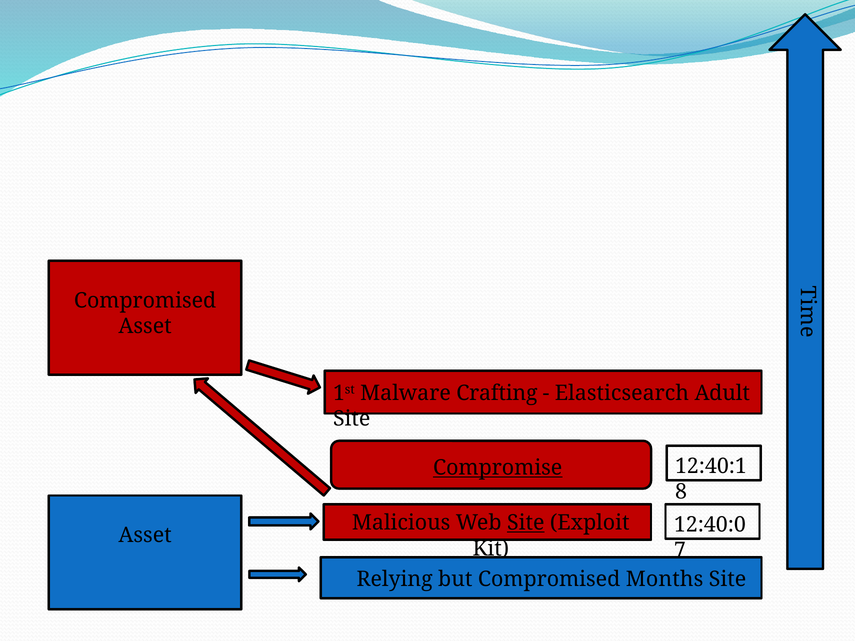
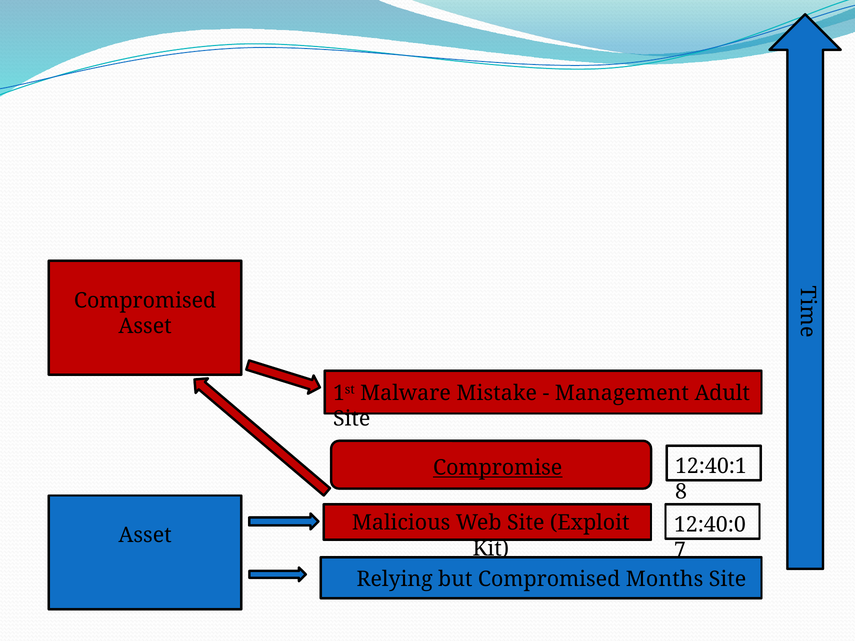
Crafting: Crafting -> Mistake
Elasticsearch: Elasticsearch -> Management
Site at (526, 523) underline: present -> none
